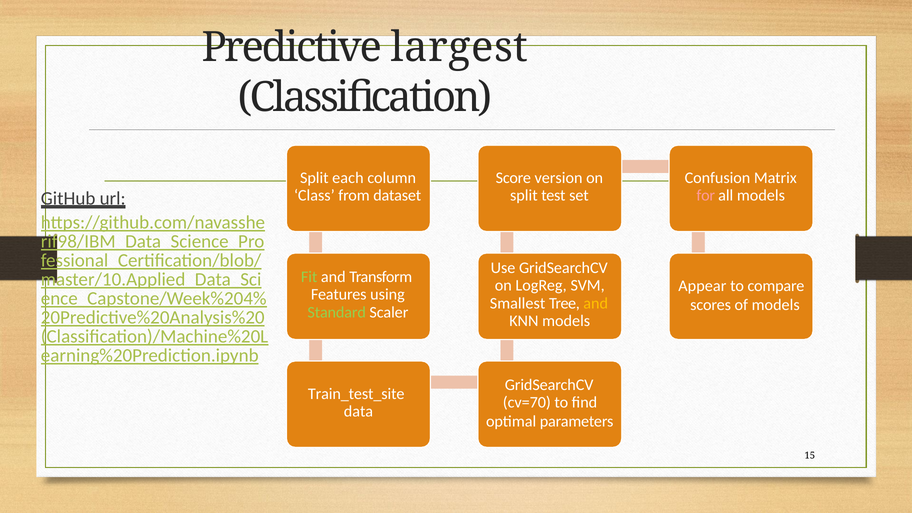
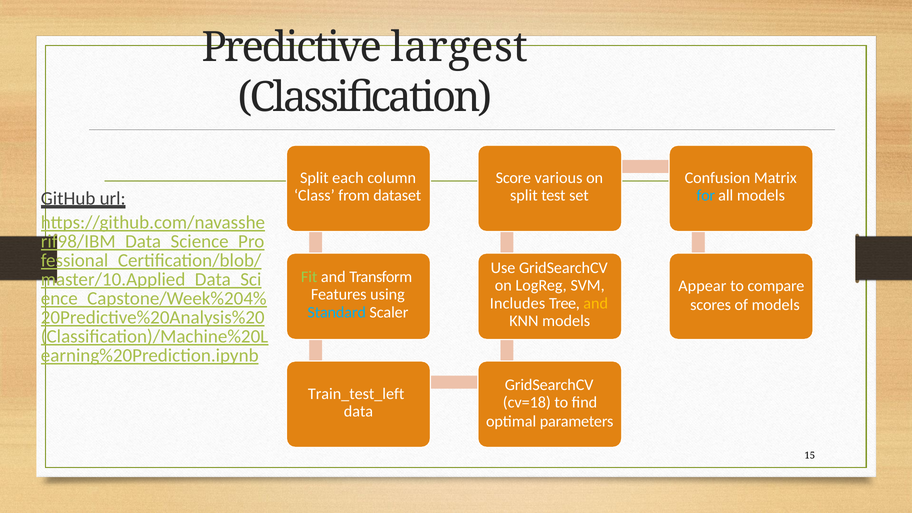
version: version -> various
for colour: pink -> light blue
Smallest: Smallest -> Includes
Standard colour: light green -> light blue
Train_test_site: Train_test_site -> Train_test_left
cv=70: cv=70 -> cv=18
